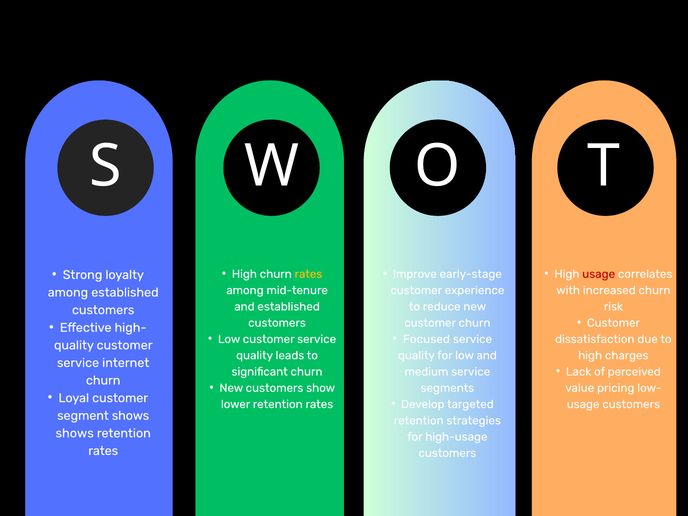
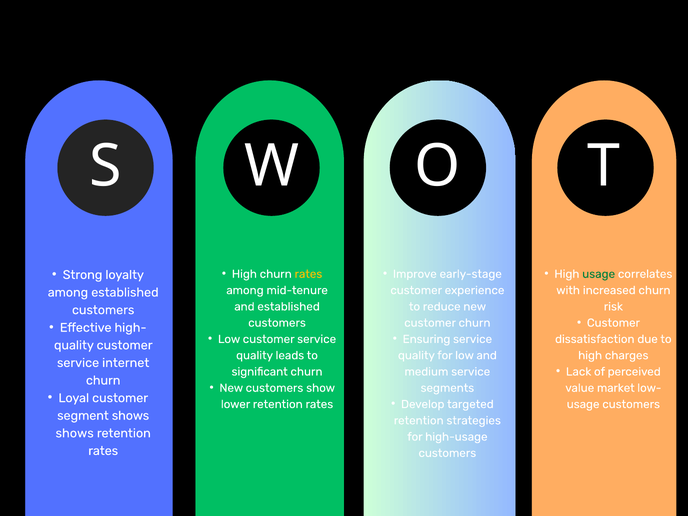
usage at (599, 274) colour: red -> green
Focused: Focused -> Ensuring
pricing: pricing -> market
